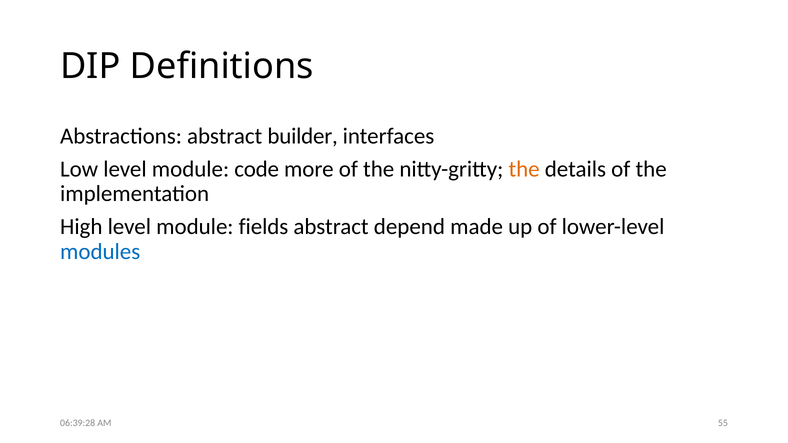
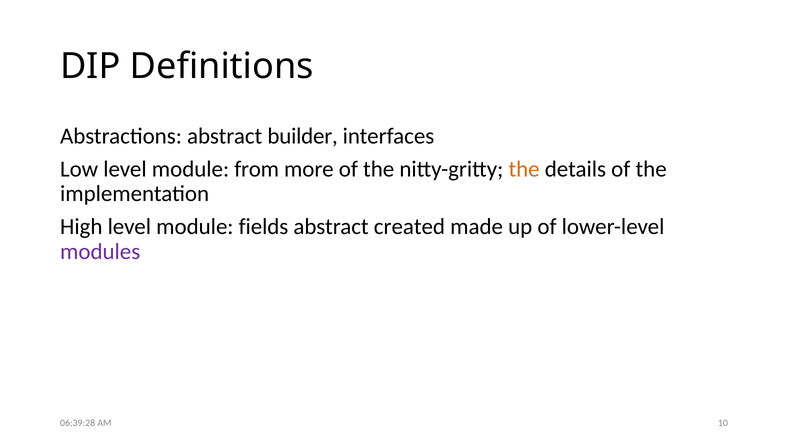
code: code -> from
depend: depend -> created
modules colour: blue -> purple
55: 55 -> 10
